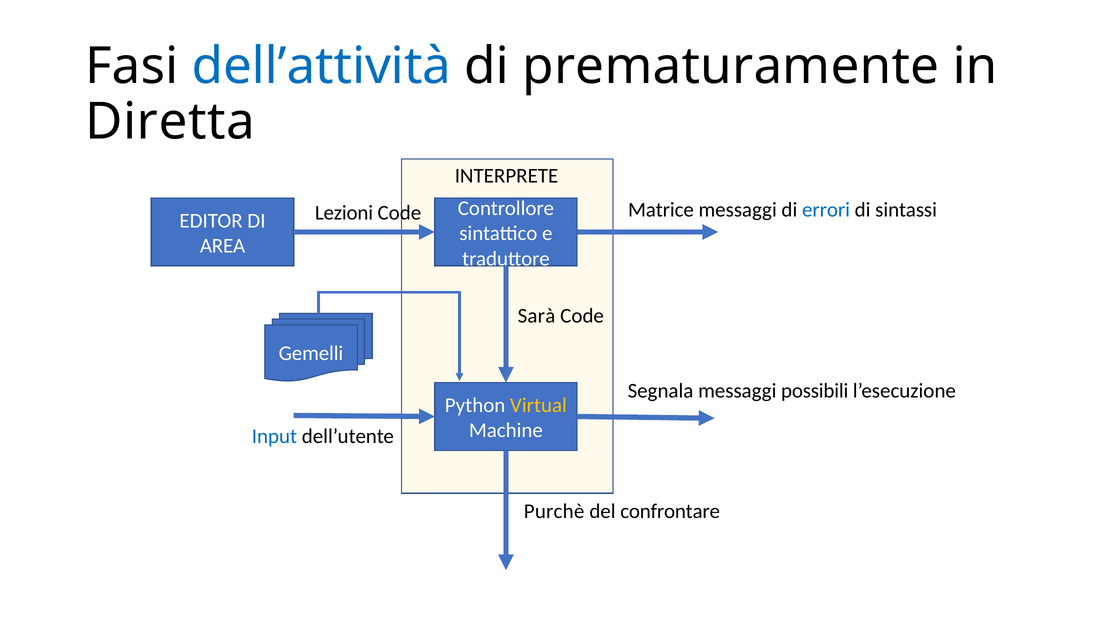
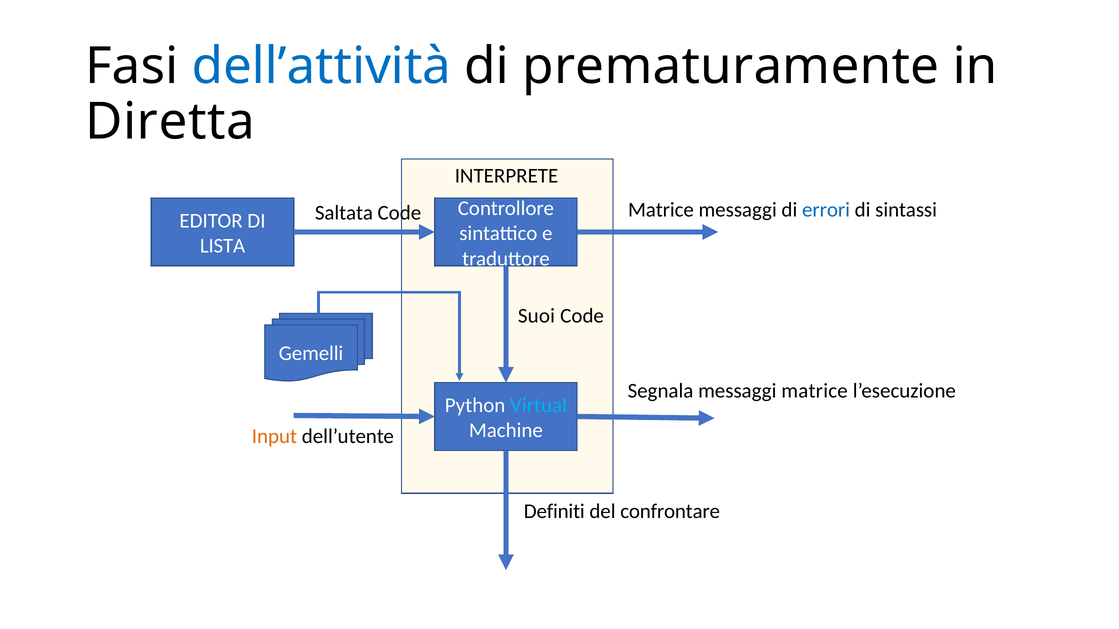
Lezioni: Lezioni -> Saltata
AREA: AREA -> LISTA
Sarà: Sarà -> Suoi
messaggi possibili: possibili -> matrice
Virtual colour: yellow -> light blue
Input colour: blue -> orange
Purchè: Purchè -> Definiti
